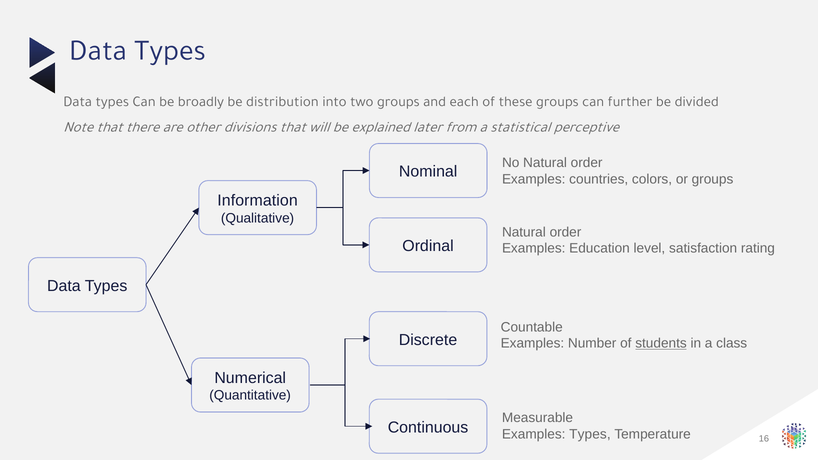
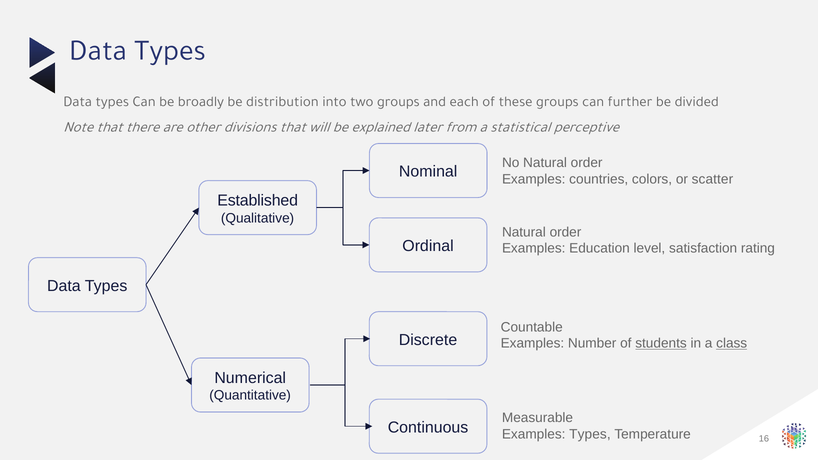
or groups: groups -> scatter
Information: Information -> Established
class underline: none -> present
